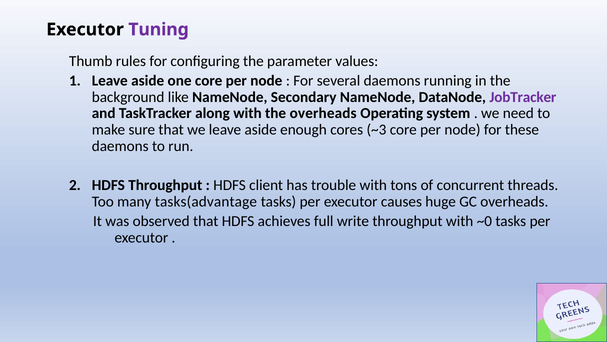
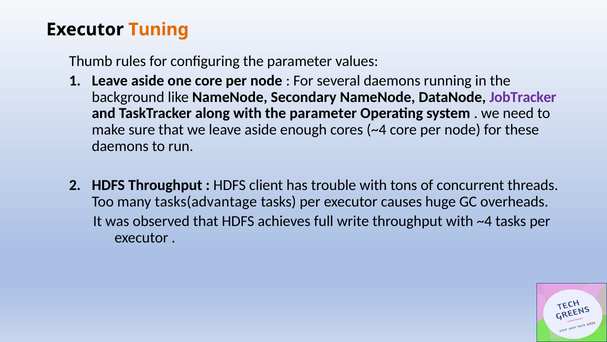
Tuning colour: purple -> orange
with the overheads: overheads -> parameter
cores ~3: ~3 -> ~4
with ~0: ~0 -> ~4
